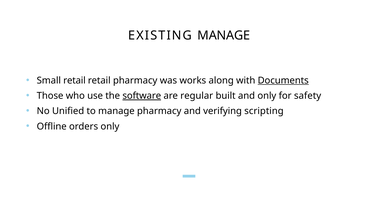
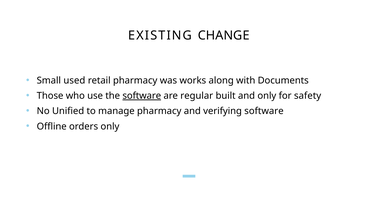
EXISTING MANAGE: MANAGE -> CHANGE
Small retail: retail -> used
Documents underline: present -> none
verifying scripting: scripting -> software
